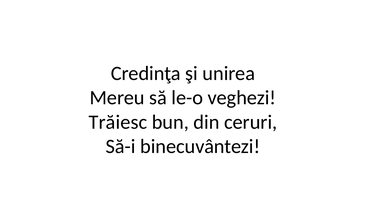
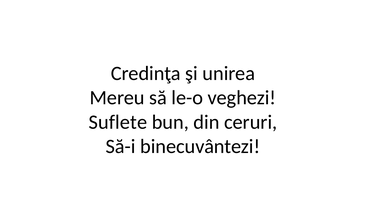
Trăiesc: Trăiesc -> Suflete
